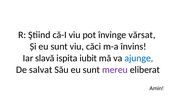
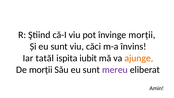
învinge vărsat: vărsat -> morții
slavă: slavă -> tatăl
ajunge colour: blue -> orange
De salvat: salvat -> morții
